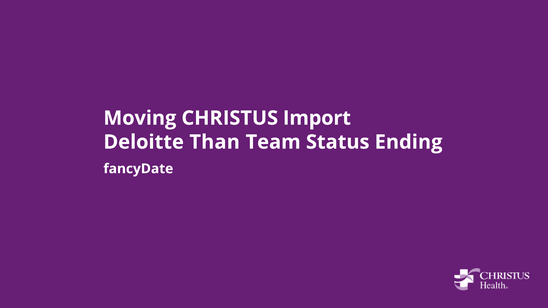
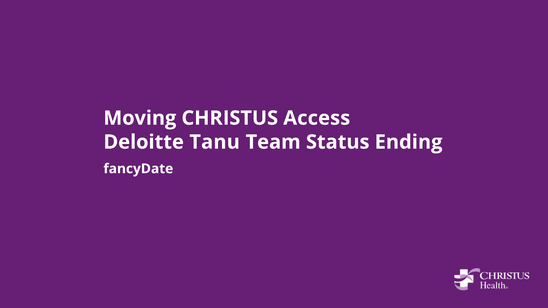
Import: Import -> Access
Than: Than -> Tanu
